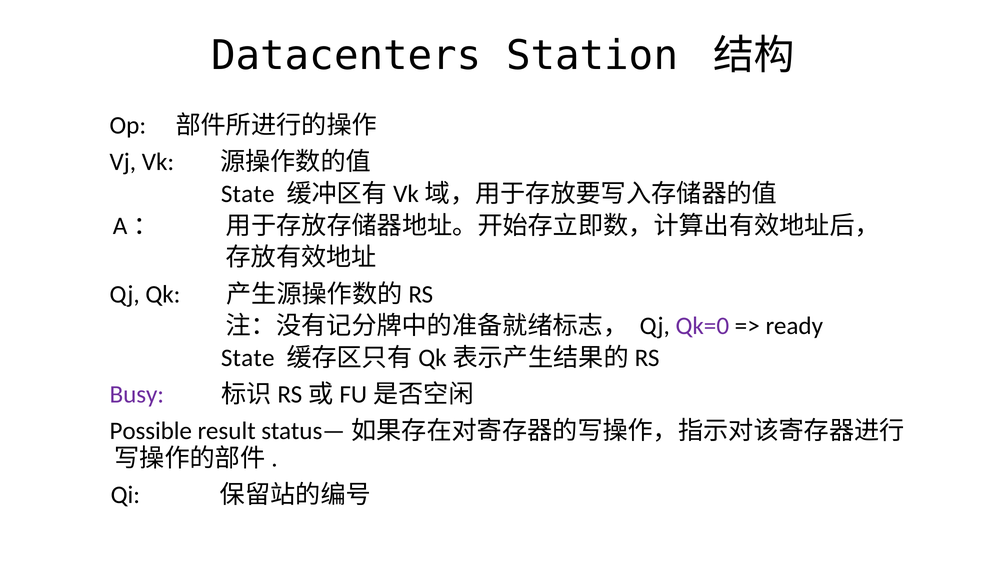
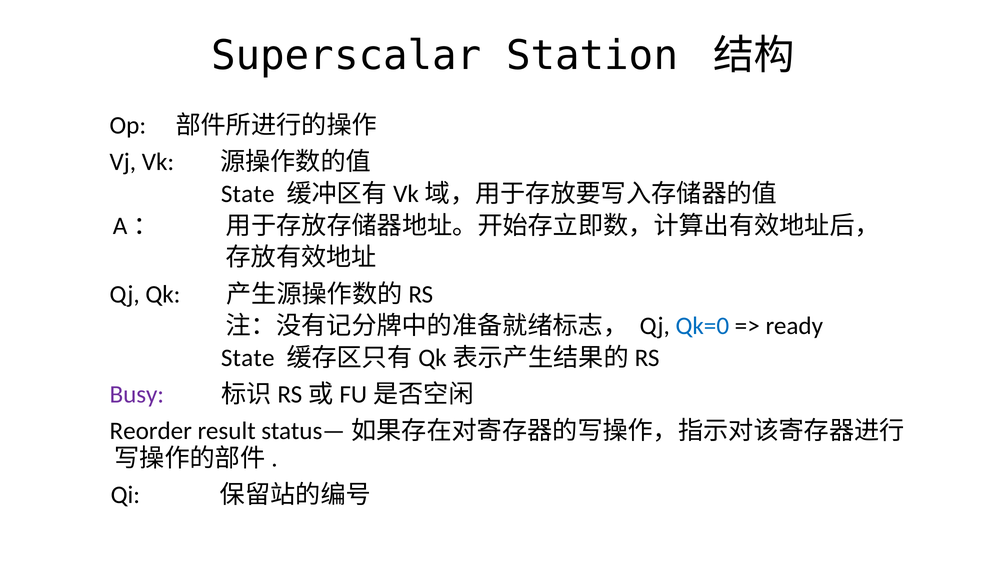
Datacenters: Datacenters -> Superscalar
Qk=0 colour: purple -> blue
Possible: Possible -> Reorder
